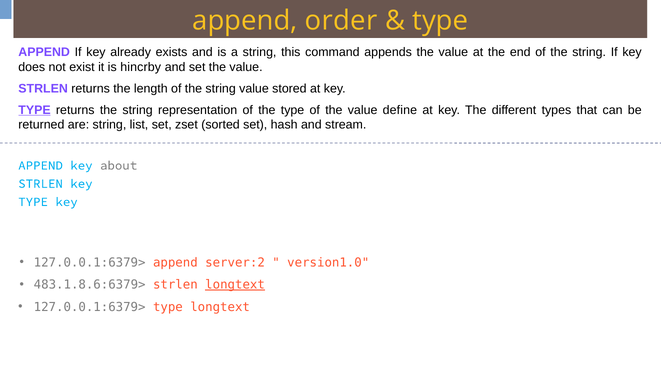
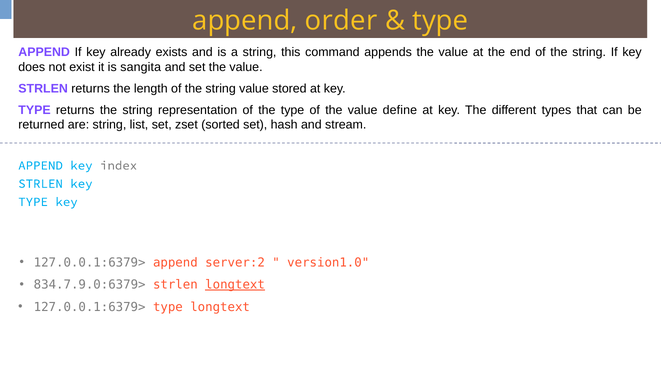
hincrby: hincrby -> sangita
TYPE at (34, 110) underline: present -> none
about: about -> index
483.1.8.6:6379>: 483.1.8.6:6379> -> 834.7.9.0:6379>
